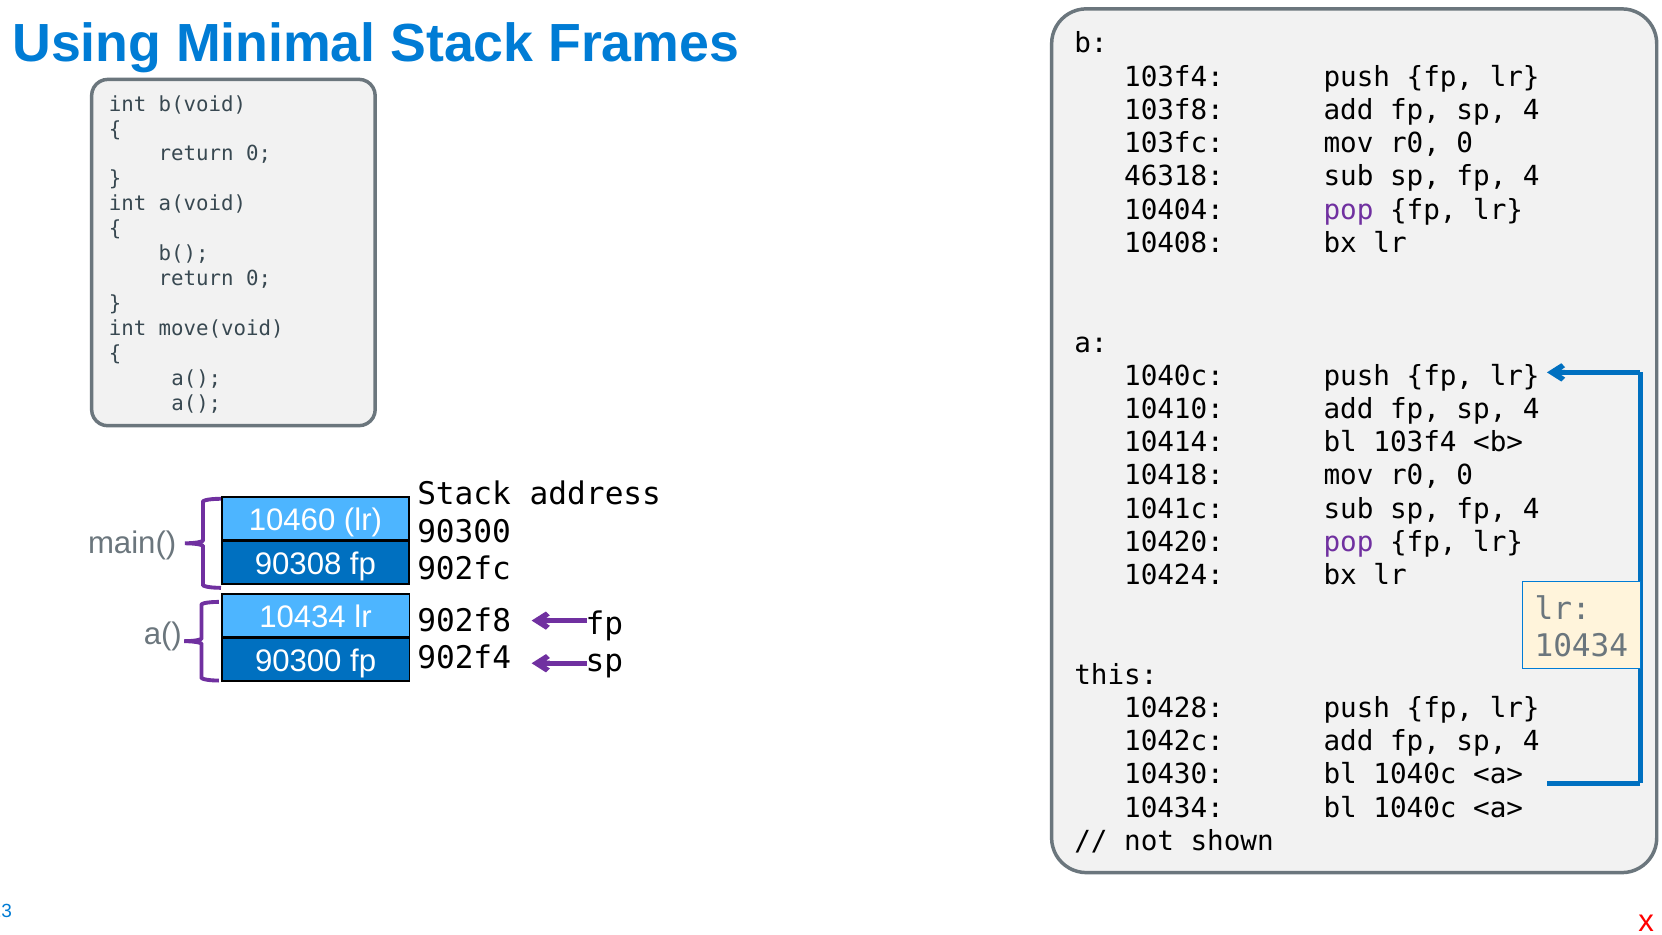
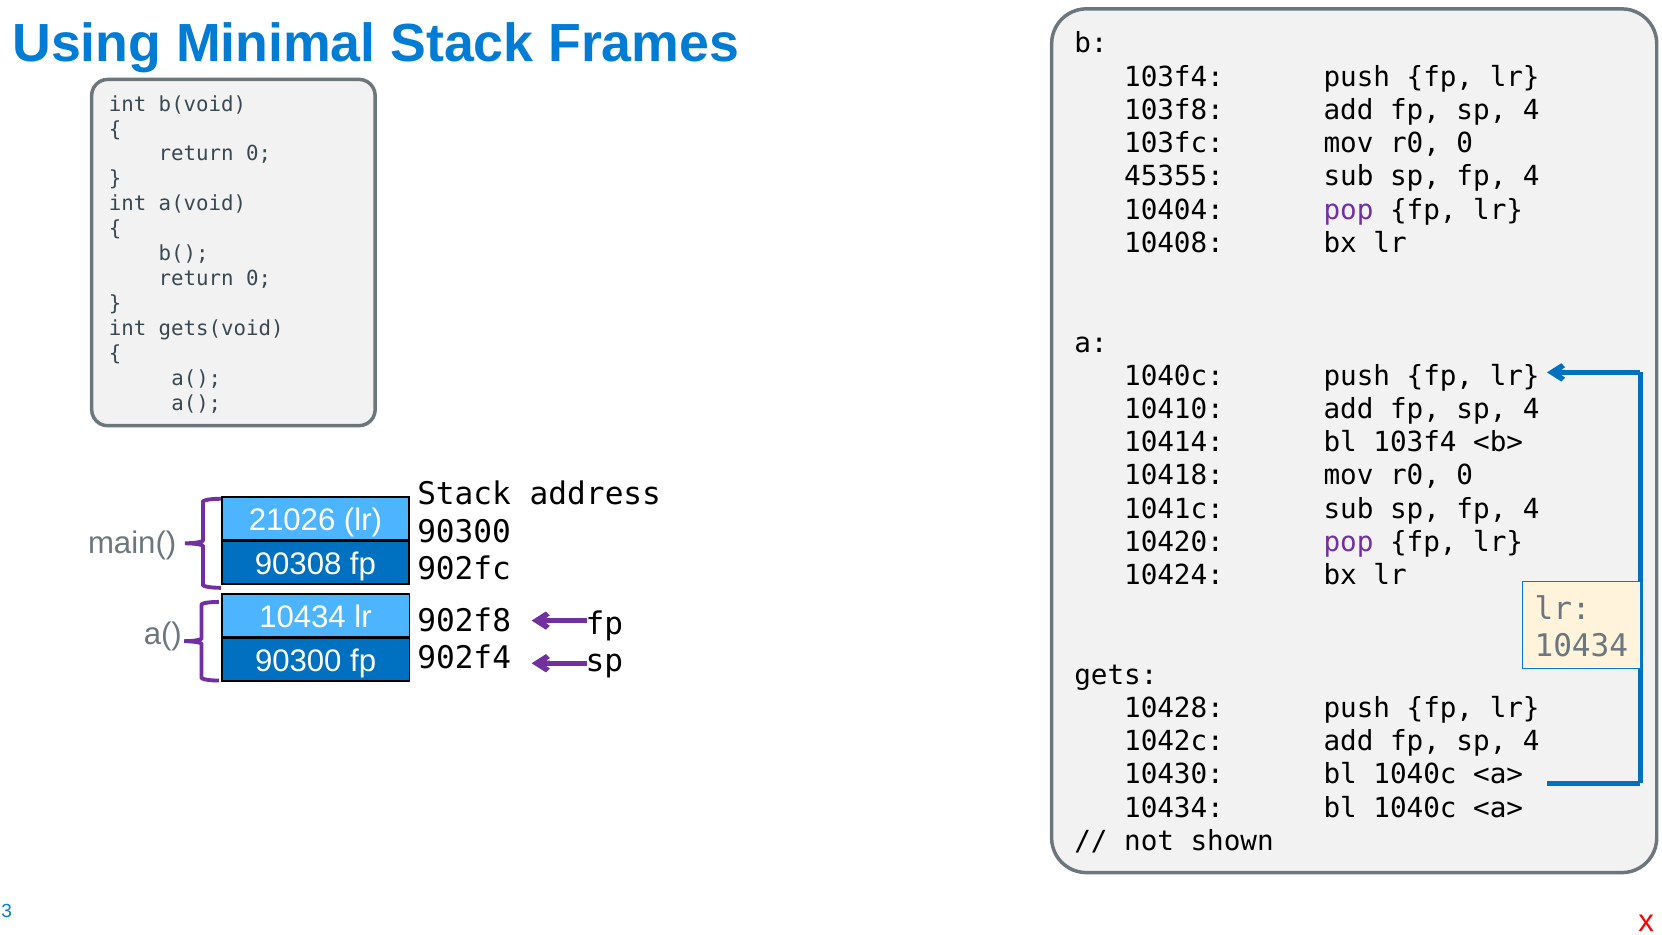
46318: 46318 -> 45355
move(void: move(void -> gets(void
10460: 10460 -> 21026
this: this -> gets
